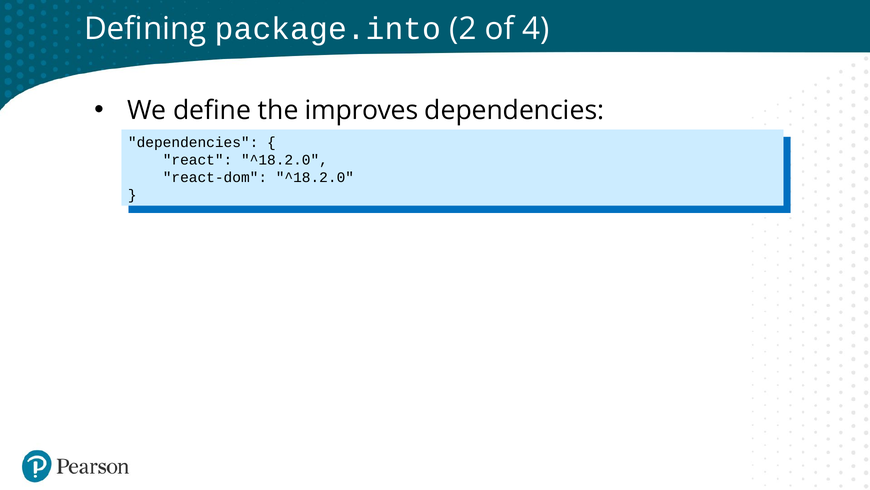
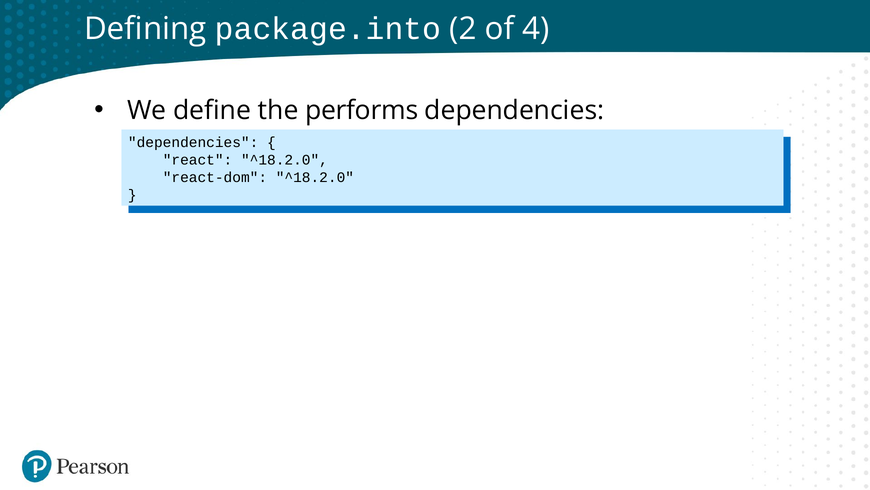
improves: improves -> performs
